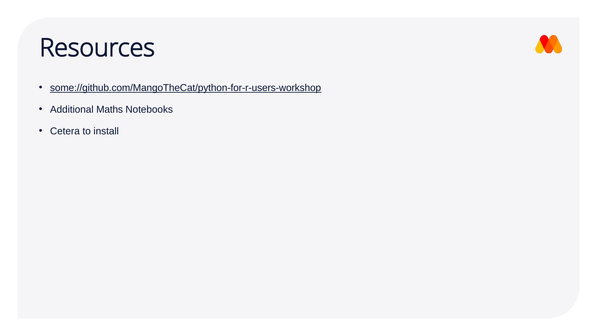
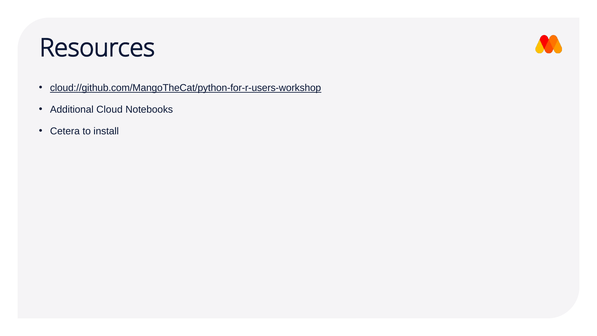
some://github.com/MangoTheCat/python-for-r-users-workshop: some://github.com/MangoTheCat/python-for-r-users-workshop -> cloud://github.com/MangoTheCat/python-for-r-users-workshop
Maths: Maths -> Cloud
